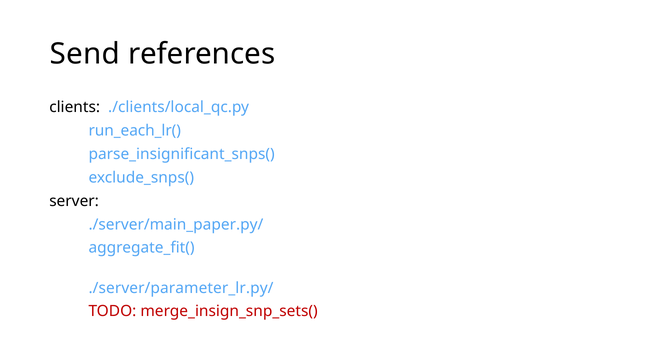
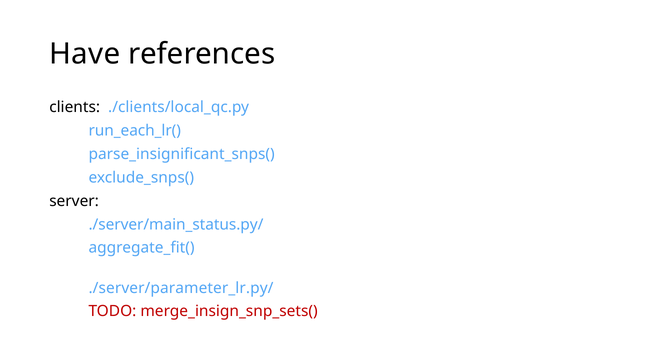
Send: Send -> Have
./server/main_paper.py/: ./server/main_paper.py/ -> ./server/main_status.py/
